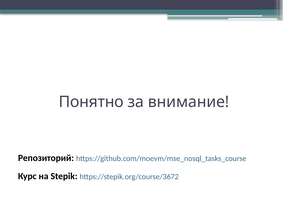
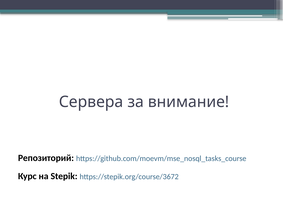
Понятно: Понятно -> Сервера
